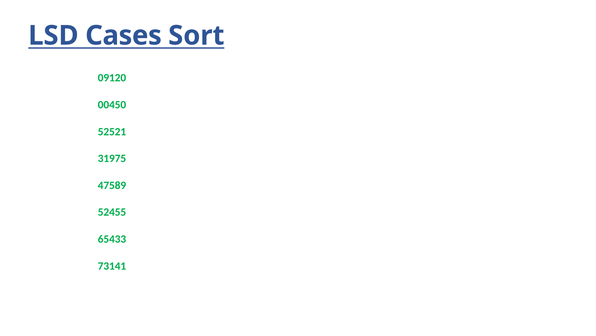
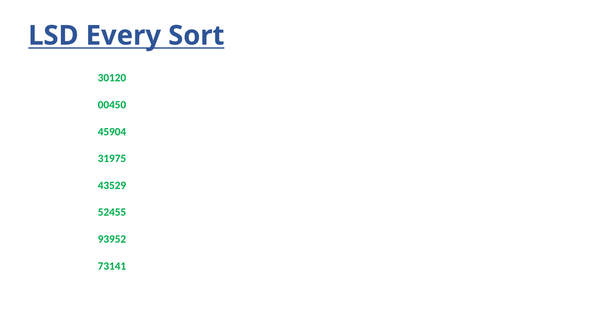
Cases: Cases -> Every
09120: 09120 -> 30120
52521: 52521 -> 45904
47589: 47589 -> 43529
65433: 65433 -> 93952
